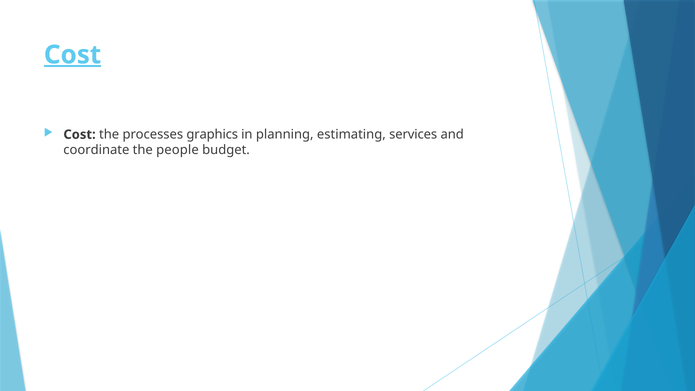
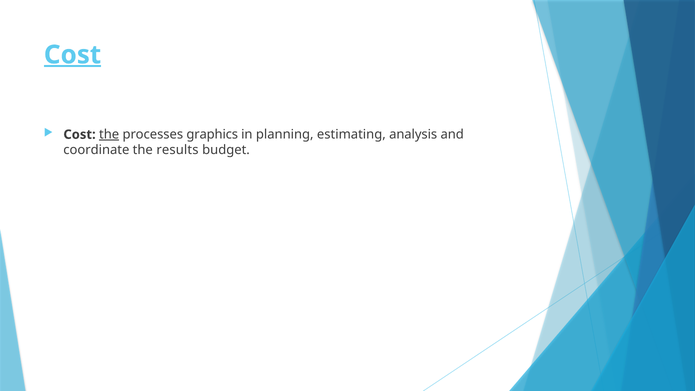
the at (109, 135) underline: none -> present
services: services -> analysis
people: people -> results
